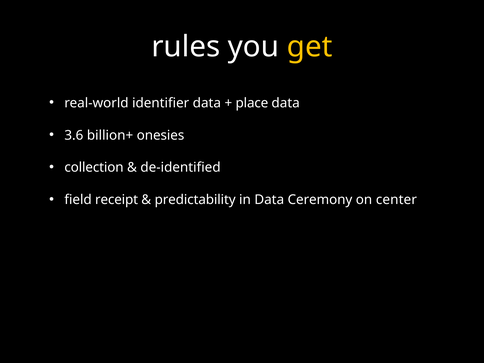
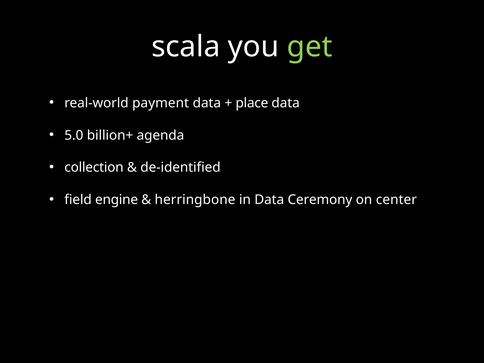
rules: rules -> scala
get colour: yellow -> light green
identifier: identifier -> payment
3.6: 3.6 -> 5.0
onesies: onesies -> agenda
receipt: receipt -> engine
predictability: predictability -> herringbone
